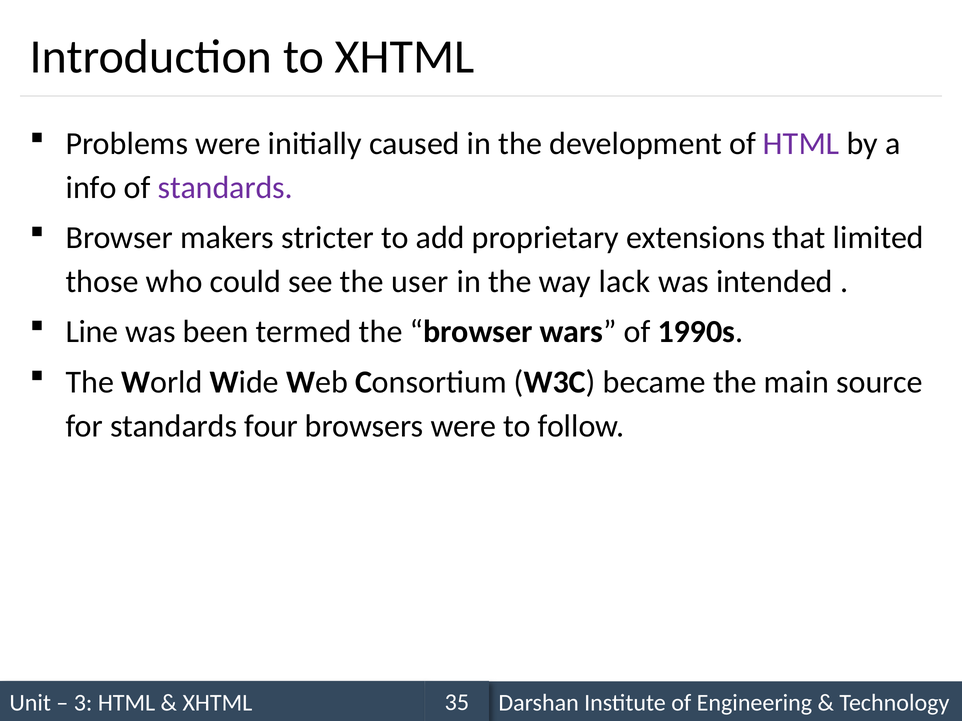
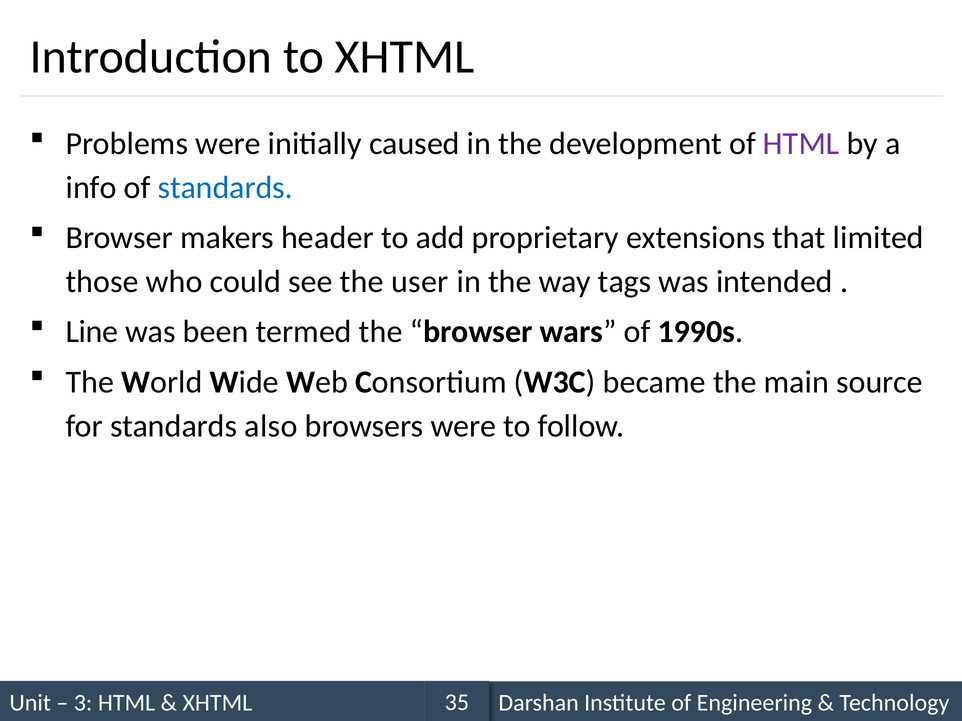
standards at (225, 188) colour: purple -> blue
stricter: stricter -> header
lack: lack -> tags
four: four -> also
